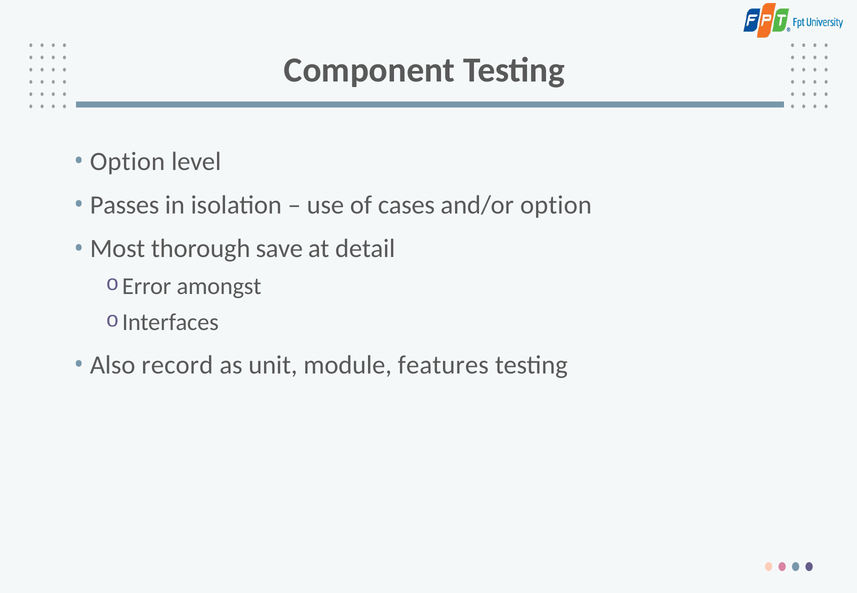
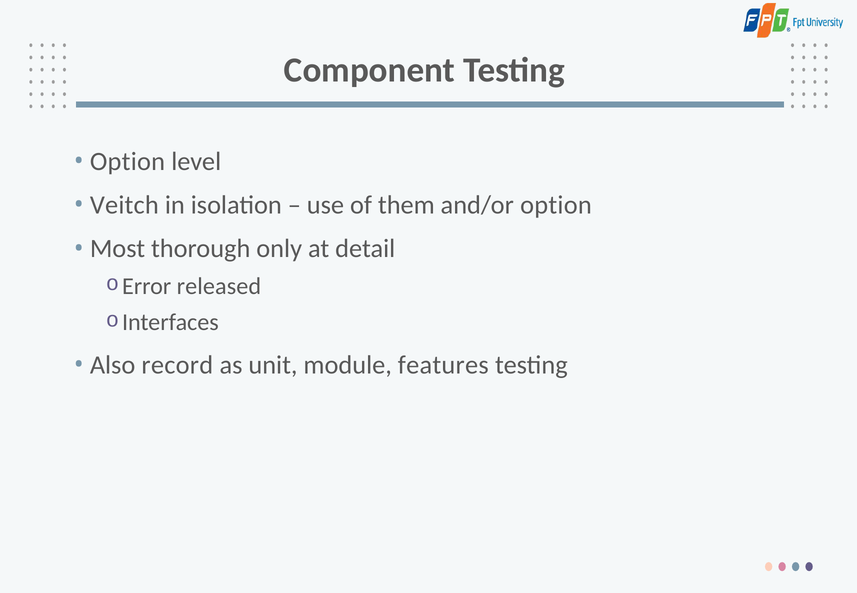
Passes: Passes -> Veitch
cases: cases -> them
save: save -> only
amongst: amongst -> released
